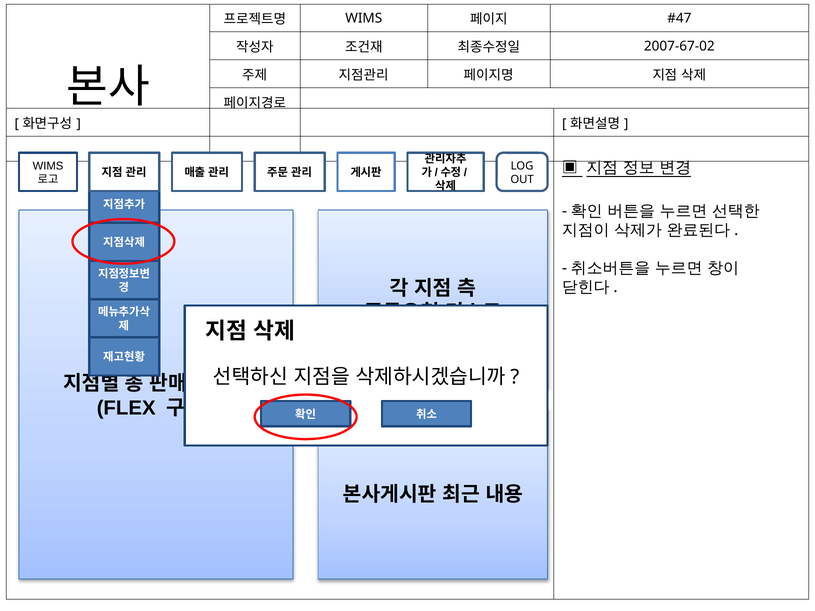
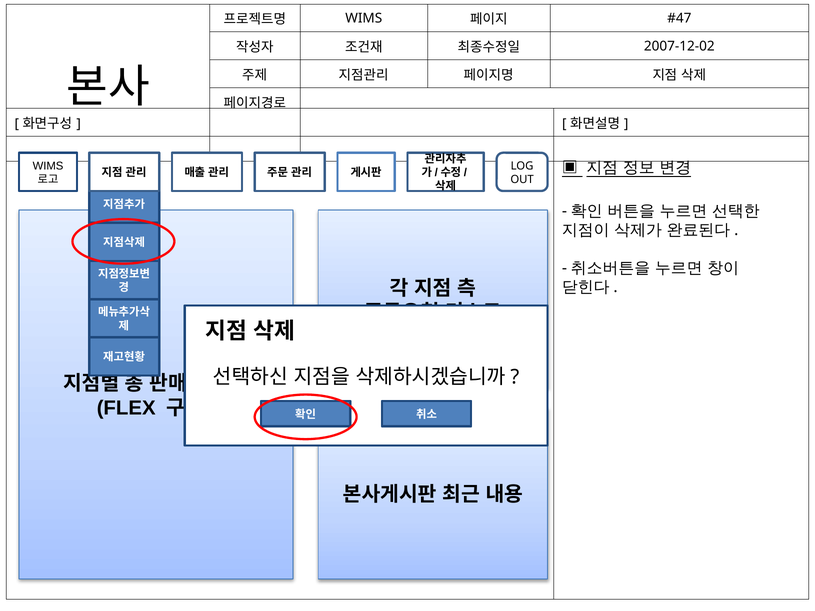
2007-67-02: 2007-67-02 -> 2007-12-02
